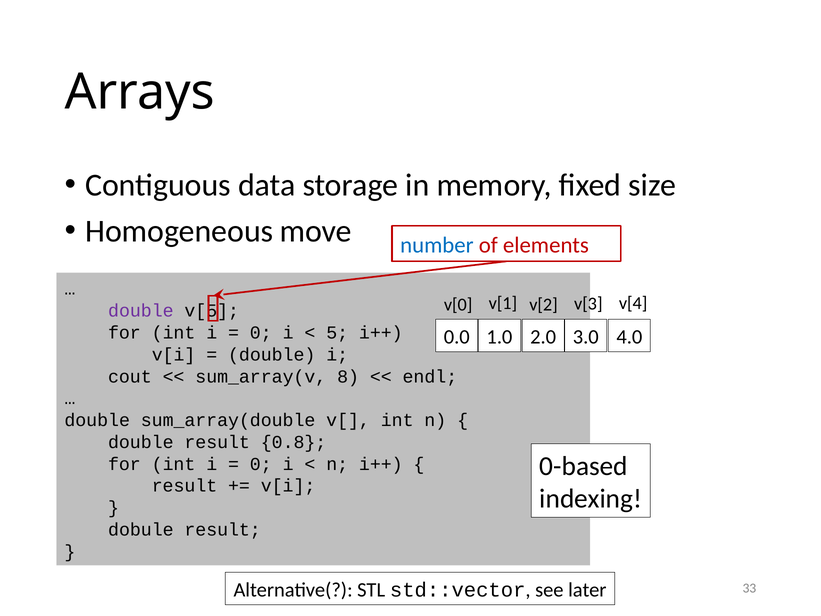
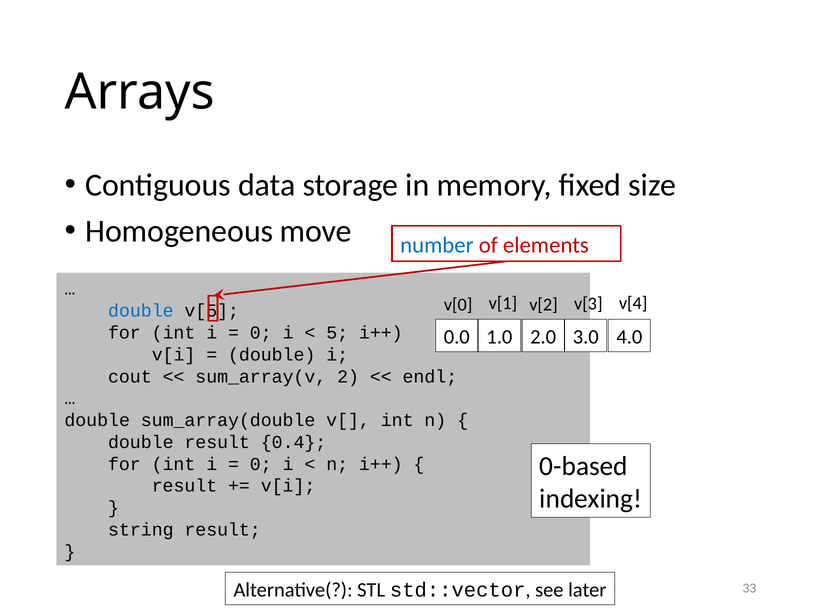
double at (141, 311) colour: purple -> blue
8: 8 -> 2
0.8: 0.8 -> 0.4
dobule: dobule -> string
